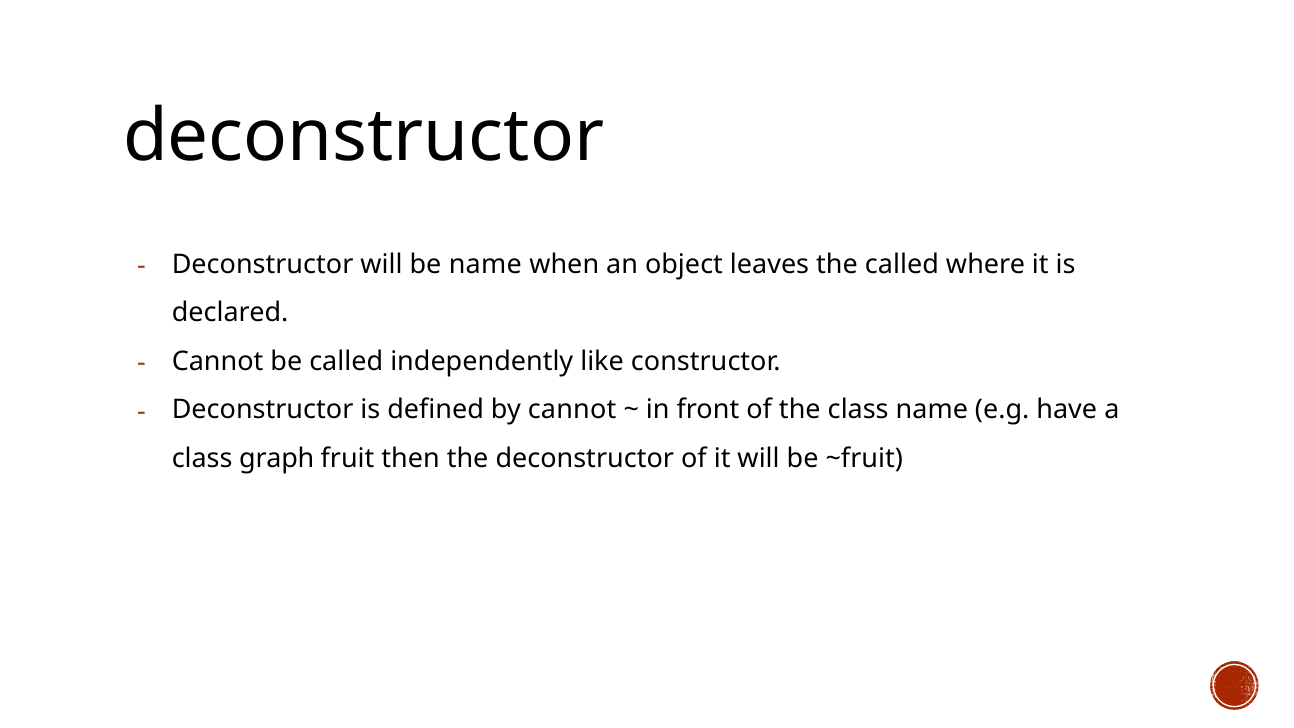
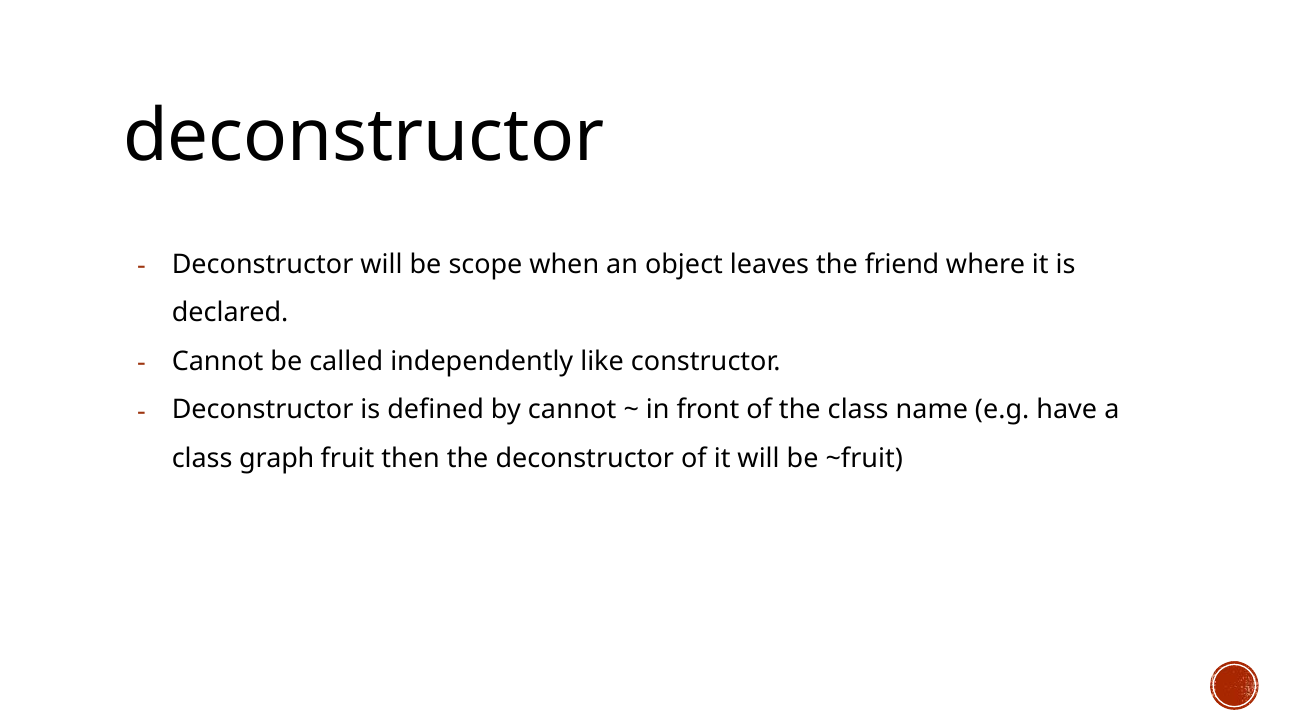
be name: name -> scope
the called: called -> friend
